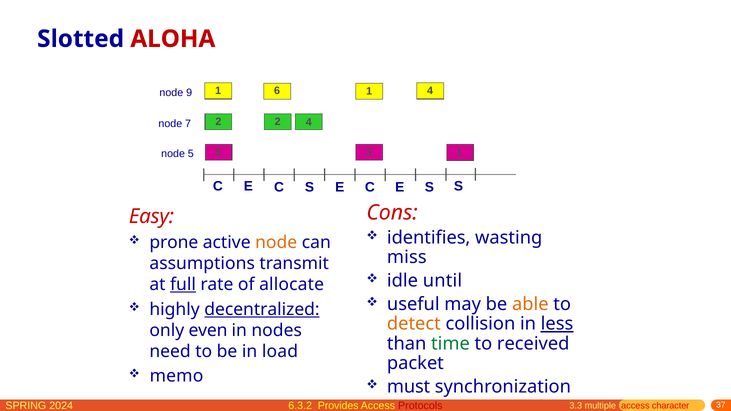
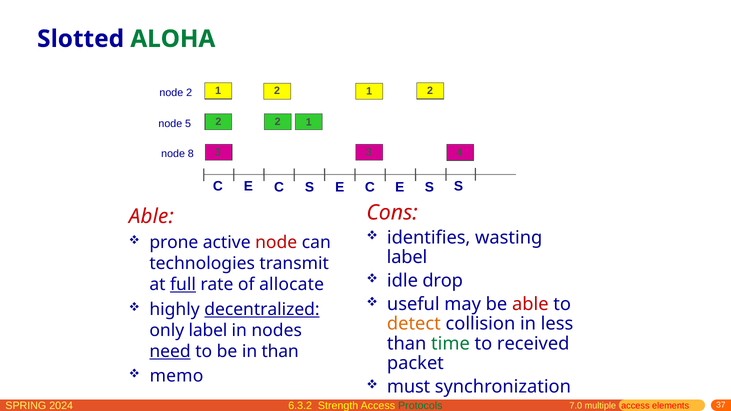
ALOHA colour: red -> green
6 at (277, 91): 6 -> 2
4 at (430, 91): 4 -> 2
node 9: 9 -> 2
4 at (309, 122): 4 -> 1
7: 7 -> 5
3 1: 1 -> 4
5: 5 -> 8
Easy at (151, 217): Easy -> Able
node at (276, 243) colour: orange -> red
miss at (407, 258): miss -> label
assumptions: assumptions -> technologies
until: until -> drop
able at (530, 304) colour: orange -> red
less underline: present -> none
only even: even -> label
need underline: none -> present
in load: load -> than
Provides: Provides -> Strength
Protocols colour: red -> green
3.3: 3.3 -> 7.0
character: character -> elements
